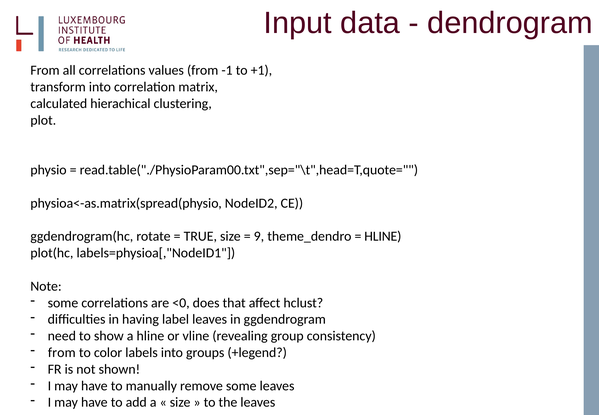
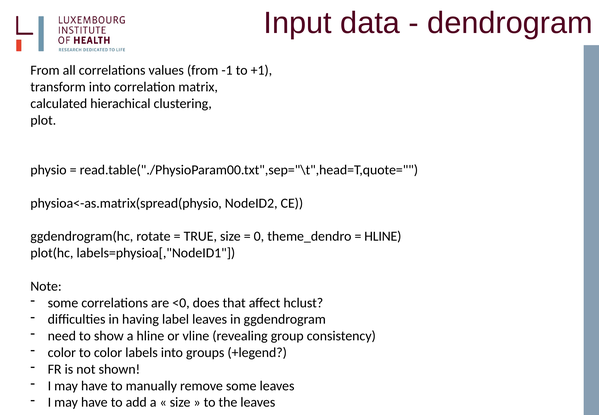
9: 9 -> 0
from at (62, 352): from -> color
